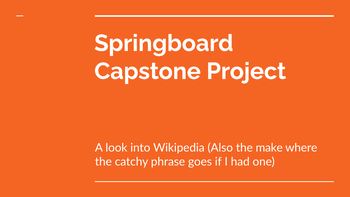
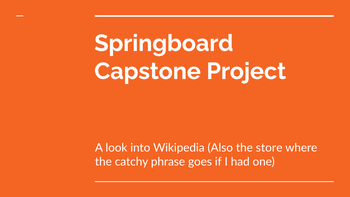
make: make -> store
